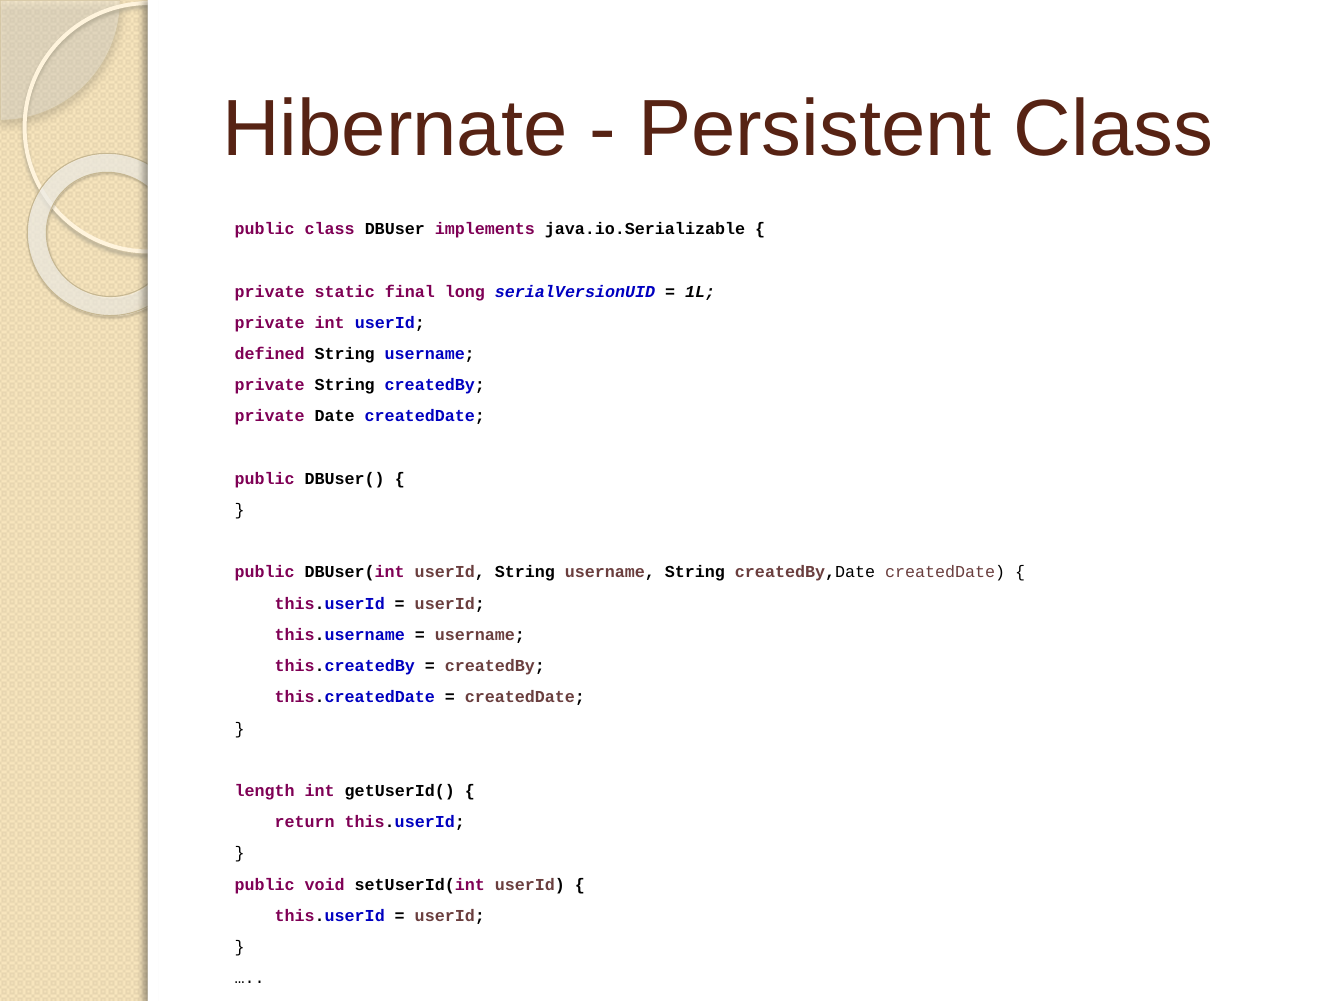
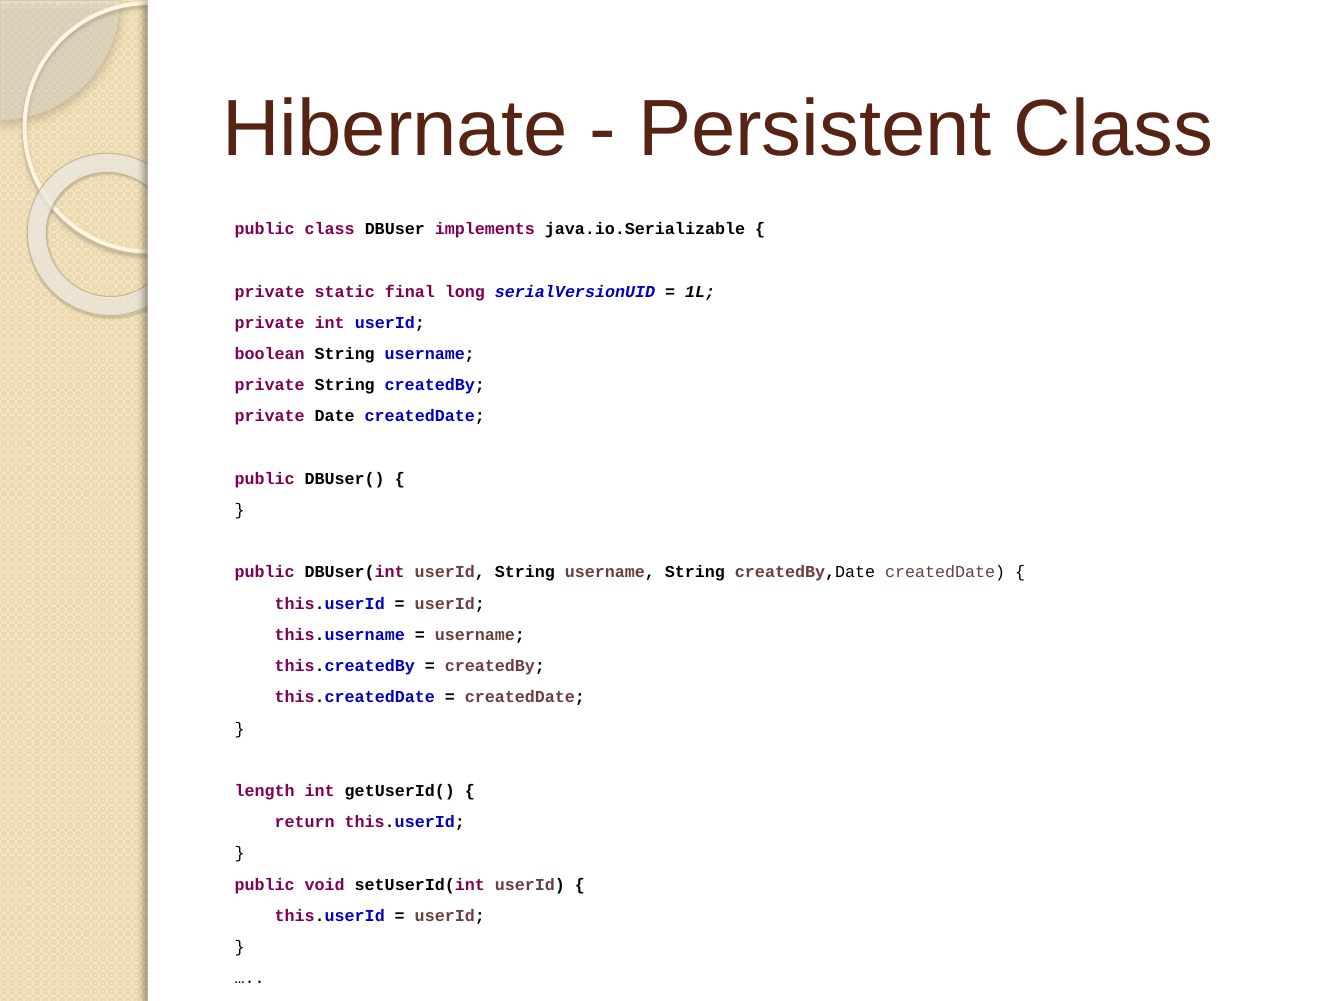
defined: defined -> boolean
